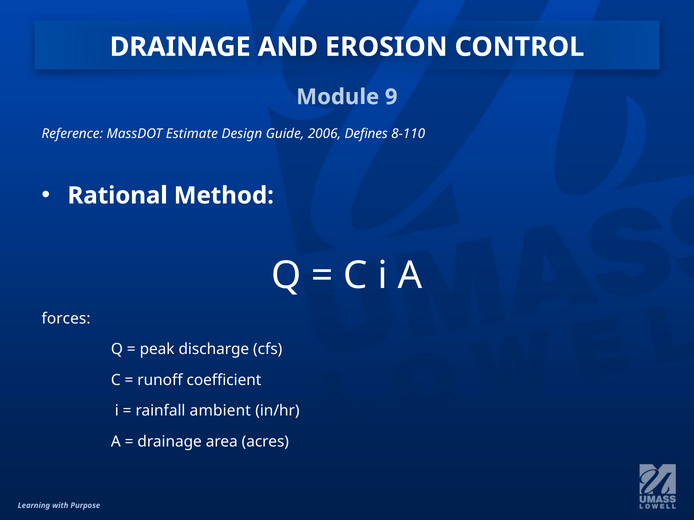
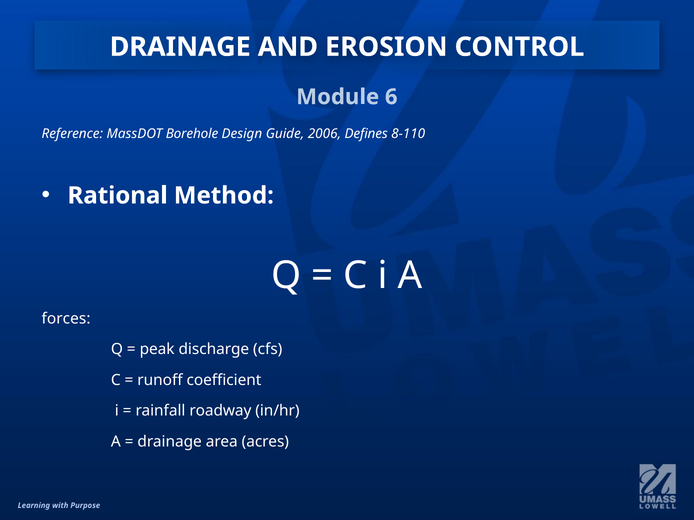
9: 9 -> 6
Estimate: Estimate -> Borehole
ambient: ambient -> roadway
